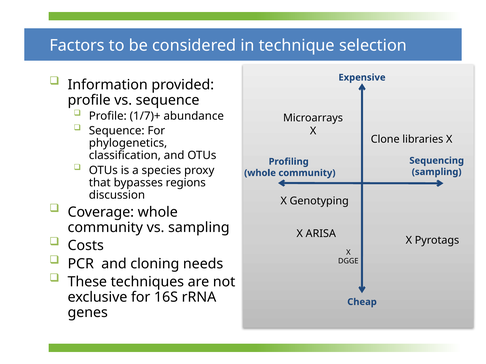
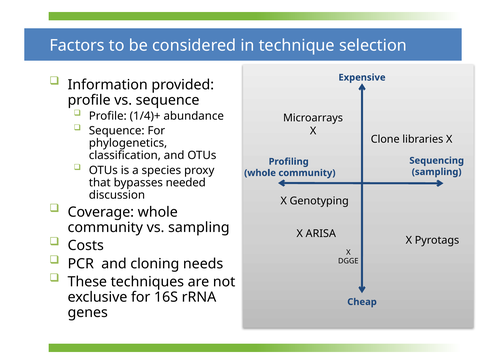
1/7)+: 1/7)+ -> 1/4)+
regions: regions -> needed
